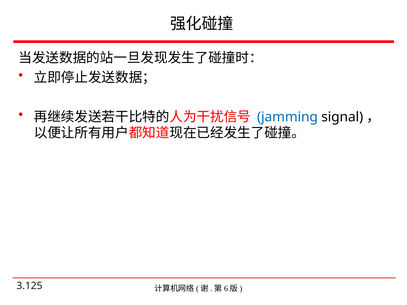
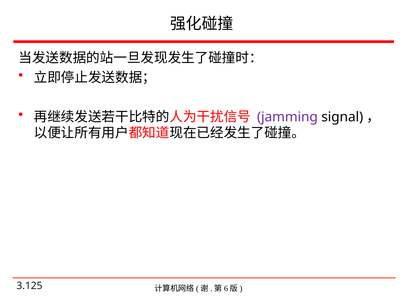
jamming colour: blue -> purple
